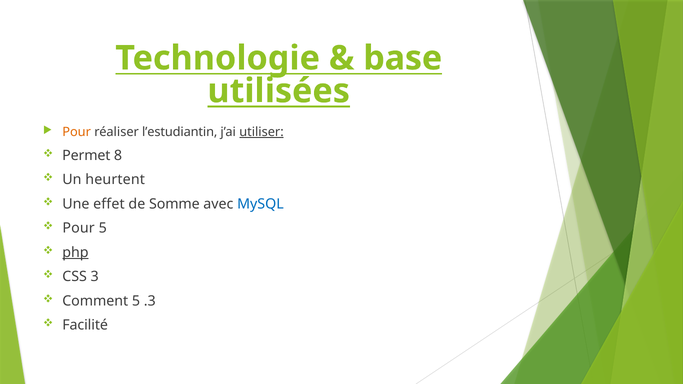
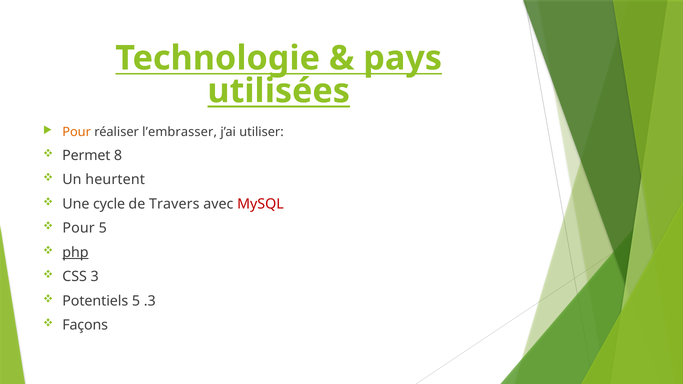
base: base -> pays
l’estudiantin: l’estudiantin -> l’embrasser
utiliser underline: present -> none
effet: effet -> cycle
Somme: Somme -> Travers
MySQL colour: blue -> red
Comment: Comment -> Potentiels
Facilité: Facilité -> Façons
